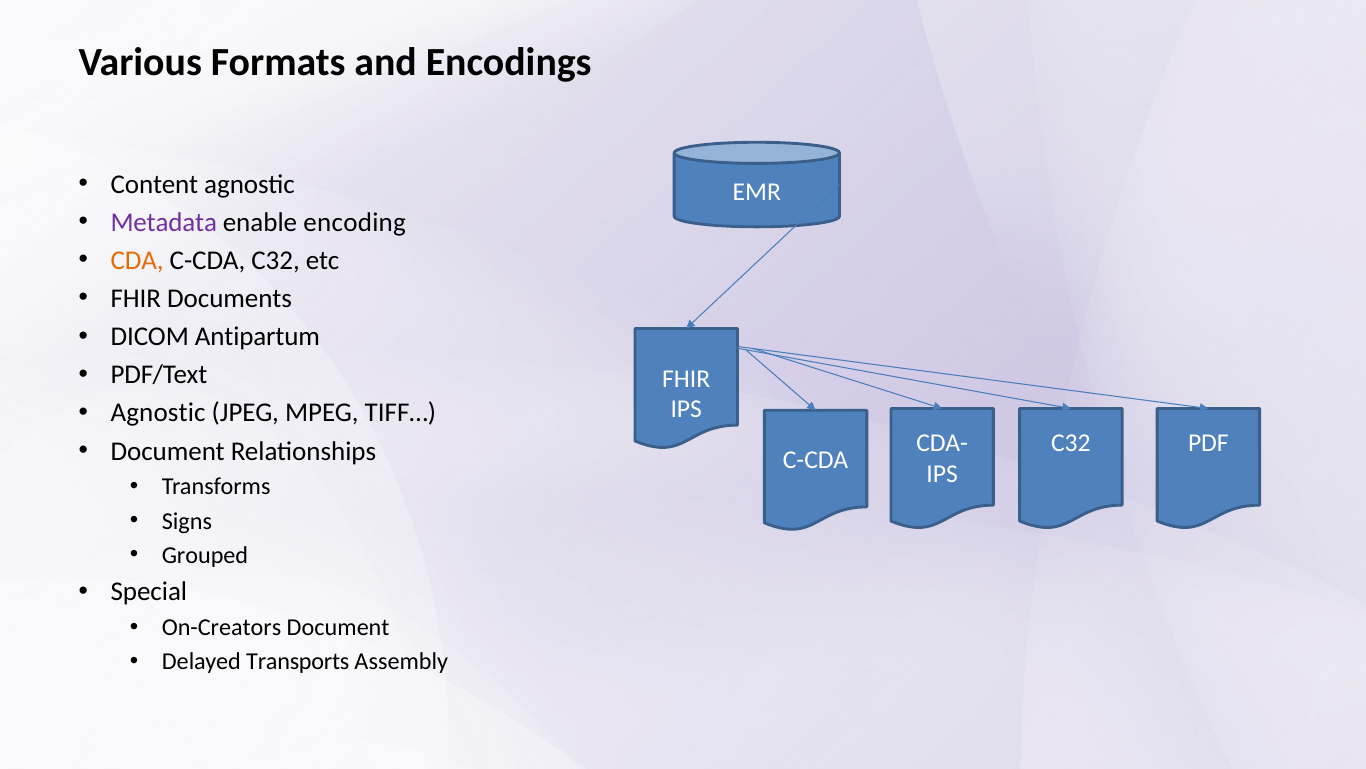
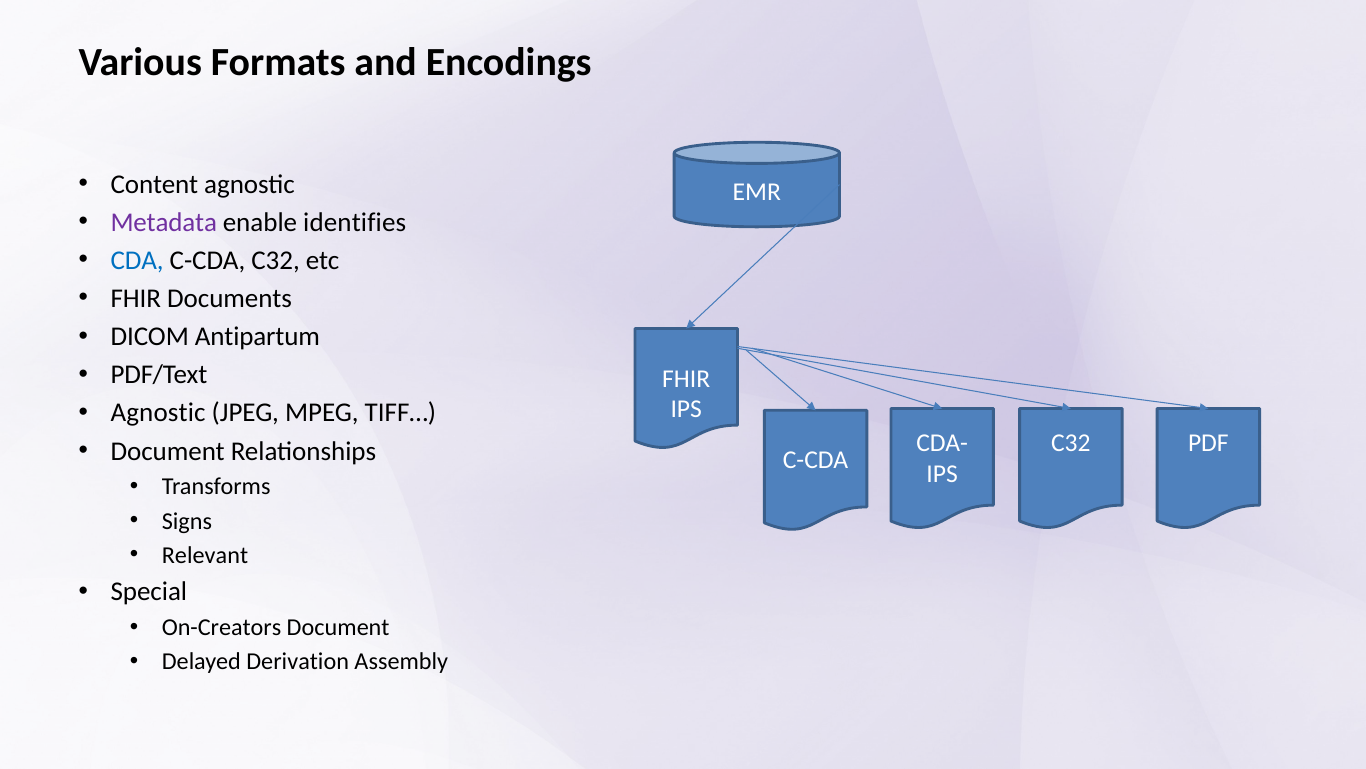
encoding: encoding -> identifies
CDA colour: orange -> blue
Grouped: Grouped -> Relevant
Transports: Transports -> Derivation
